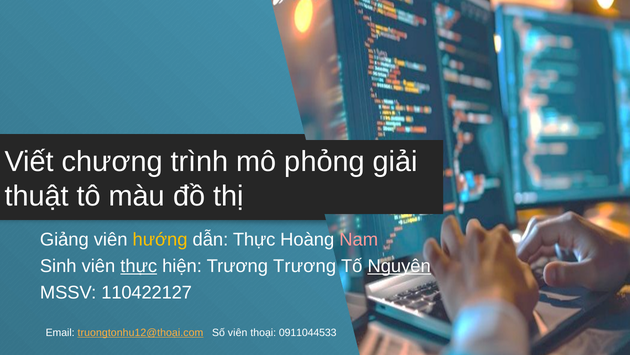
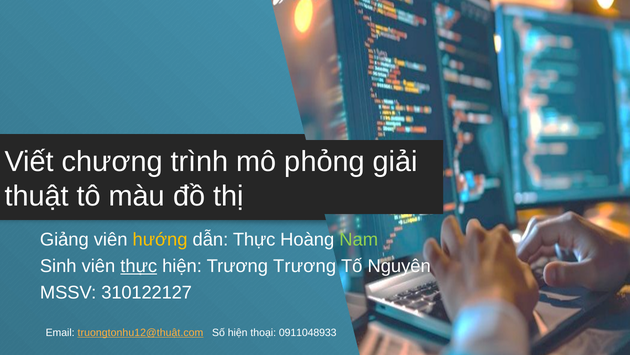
Nam colour: pink -> light green
Nguyên underline: present -> none
110422127: 110422127 -> 310122127
truongtonhu12@thoại.com: truongtonhu12@thoại.com -> truongtonhu12@thuật.com
Số viên: viên -> hiện
0911044533: 0911044533 -> 0911048933
